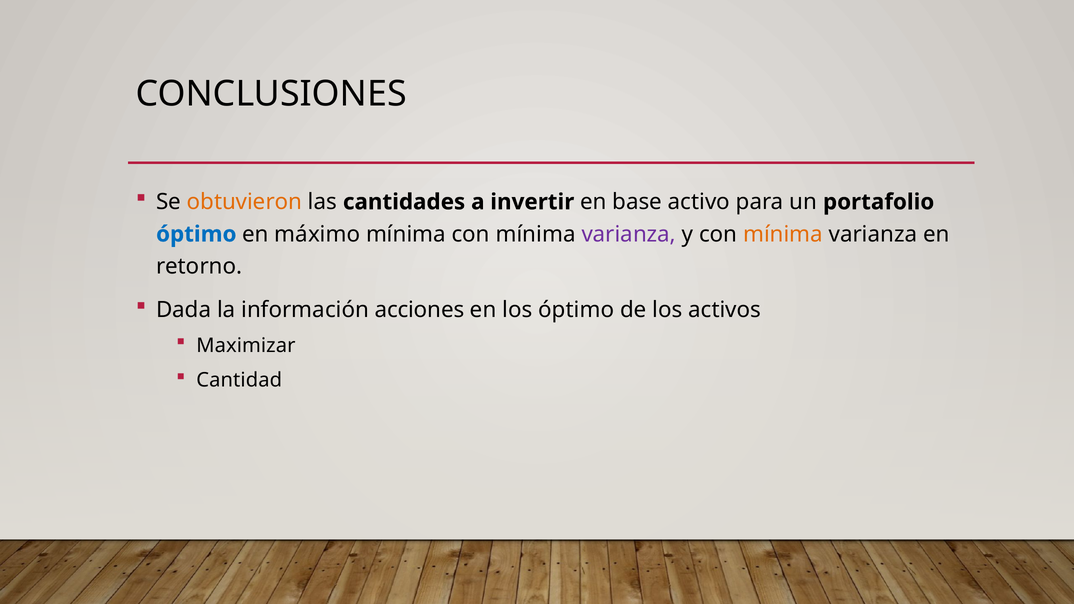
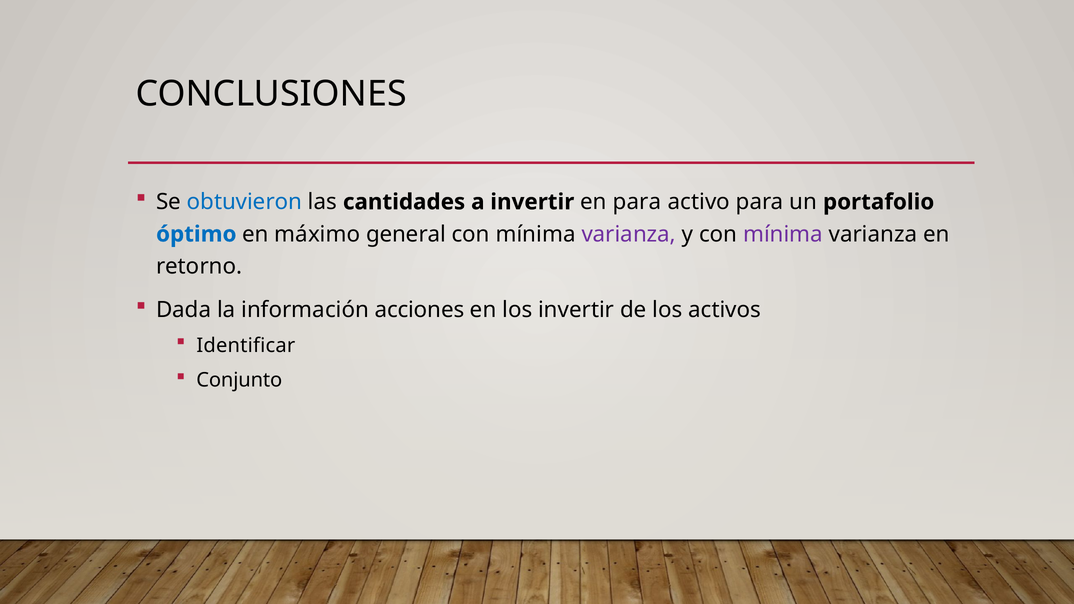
obtuvieron colour: orange -> blue
en base: base -> para
máximo mínima: mínima -> general
mínima at (783, 234) colour: orange -> purple
los óptimo: óptimo -> invertir
Maximizar: Maximizar -> Identificar
Cantidad: Cantidad -> Conjunto
